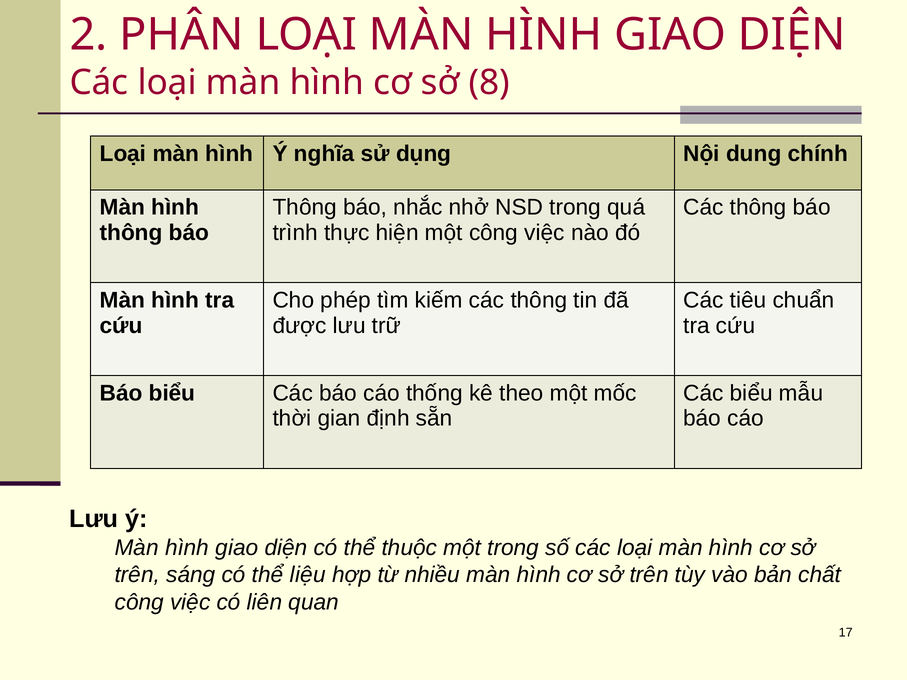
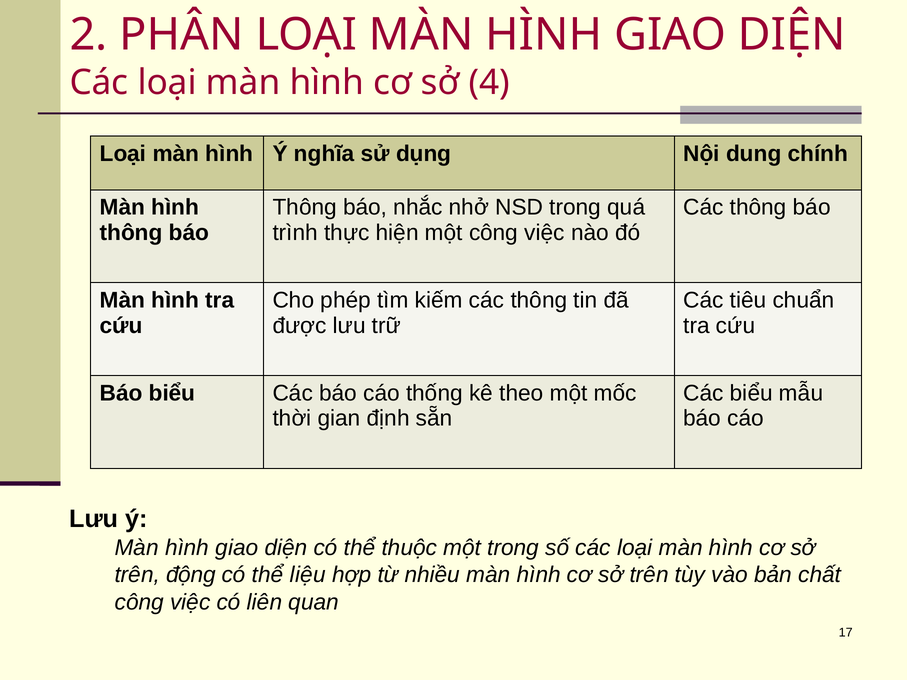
8: 8 -> 4
sáng: sáng -> động
